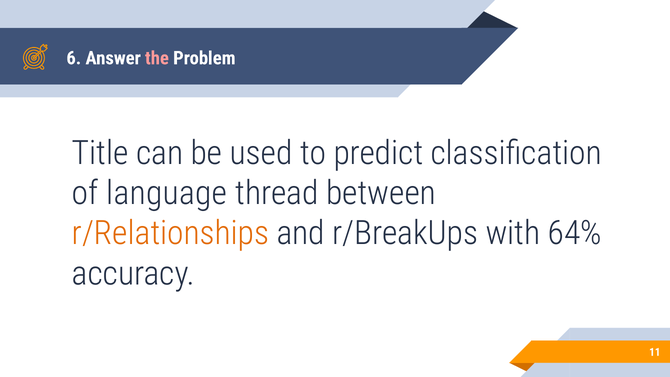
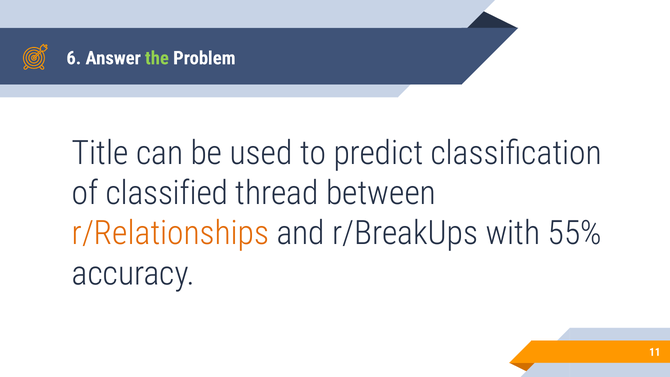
the colour: pink -> light green
language: language -> classified
64%: 64% -> 55%
